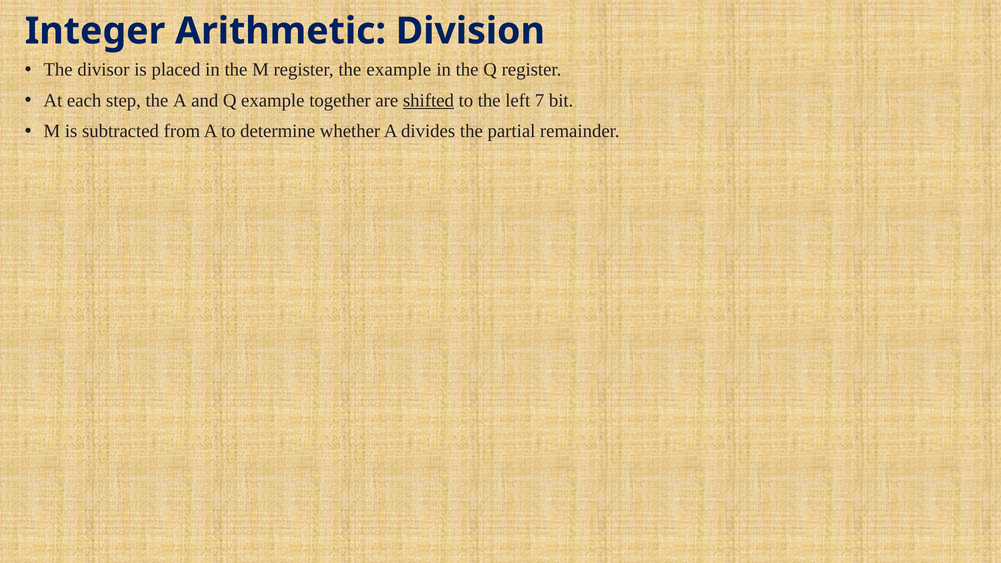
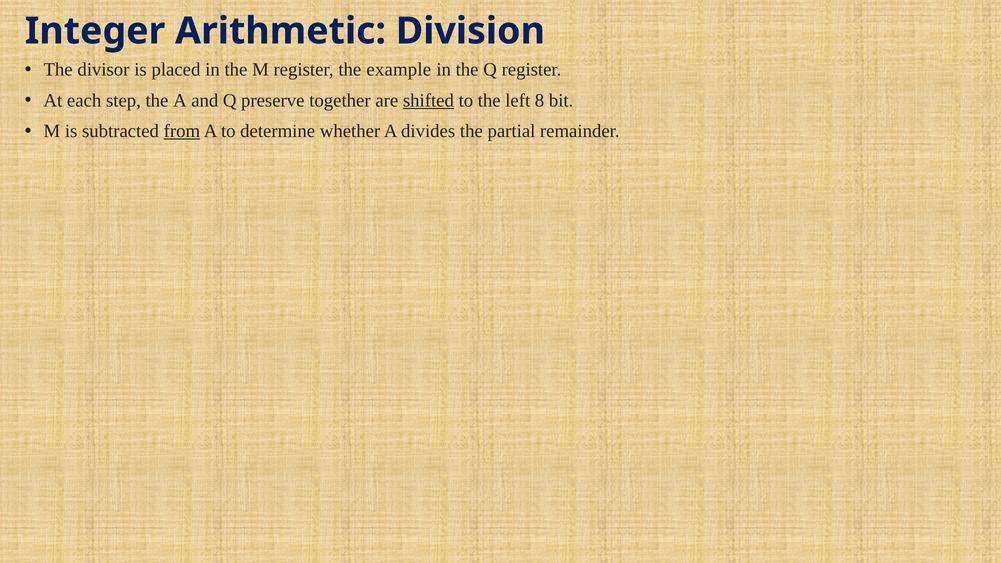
Q example: example -> preserve
7: 7 -> 8
from underline: none -> present
